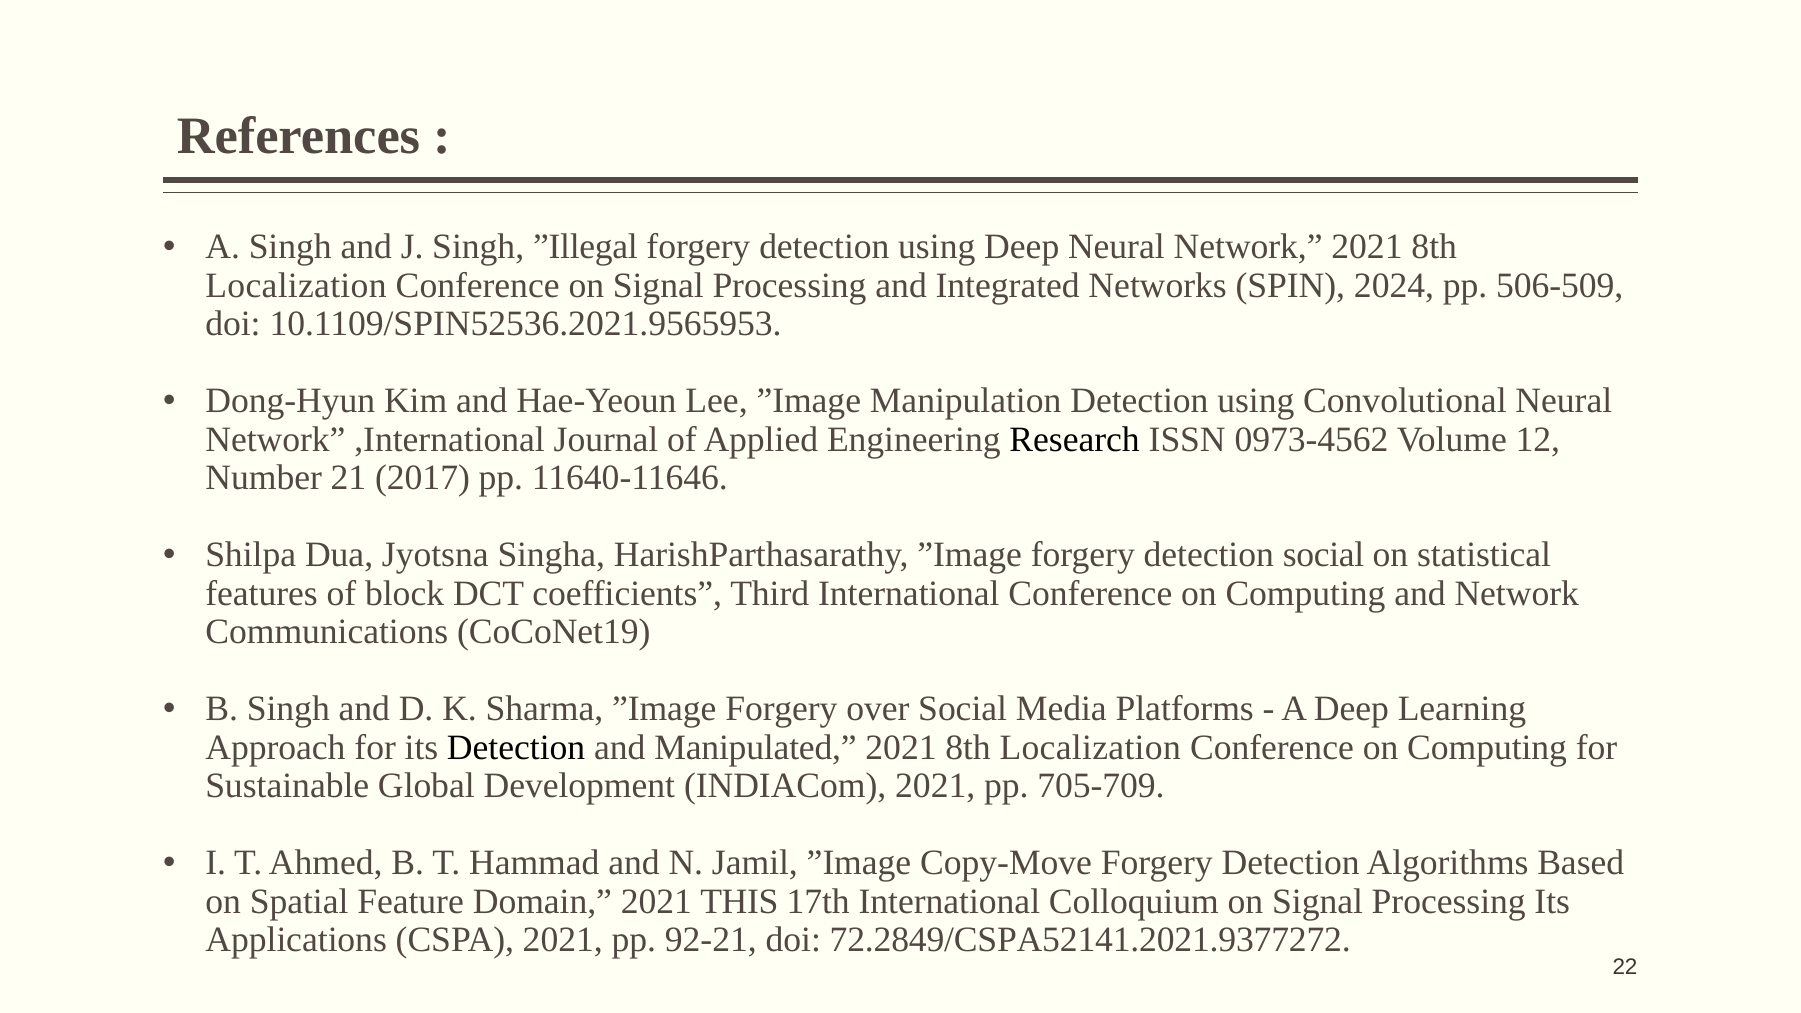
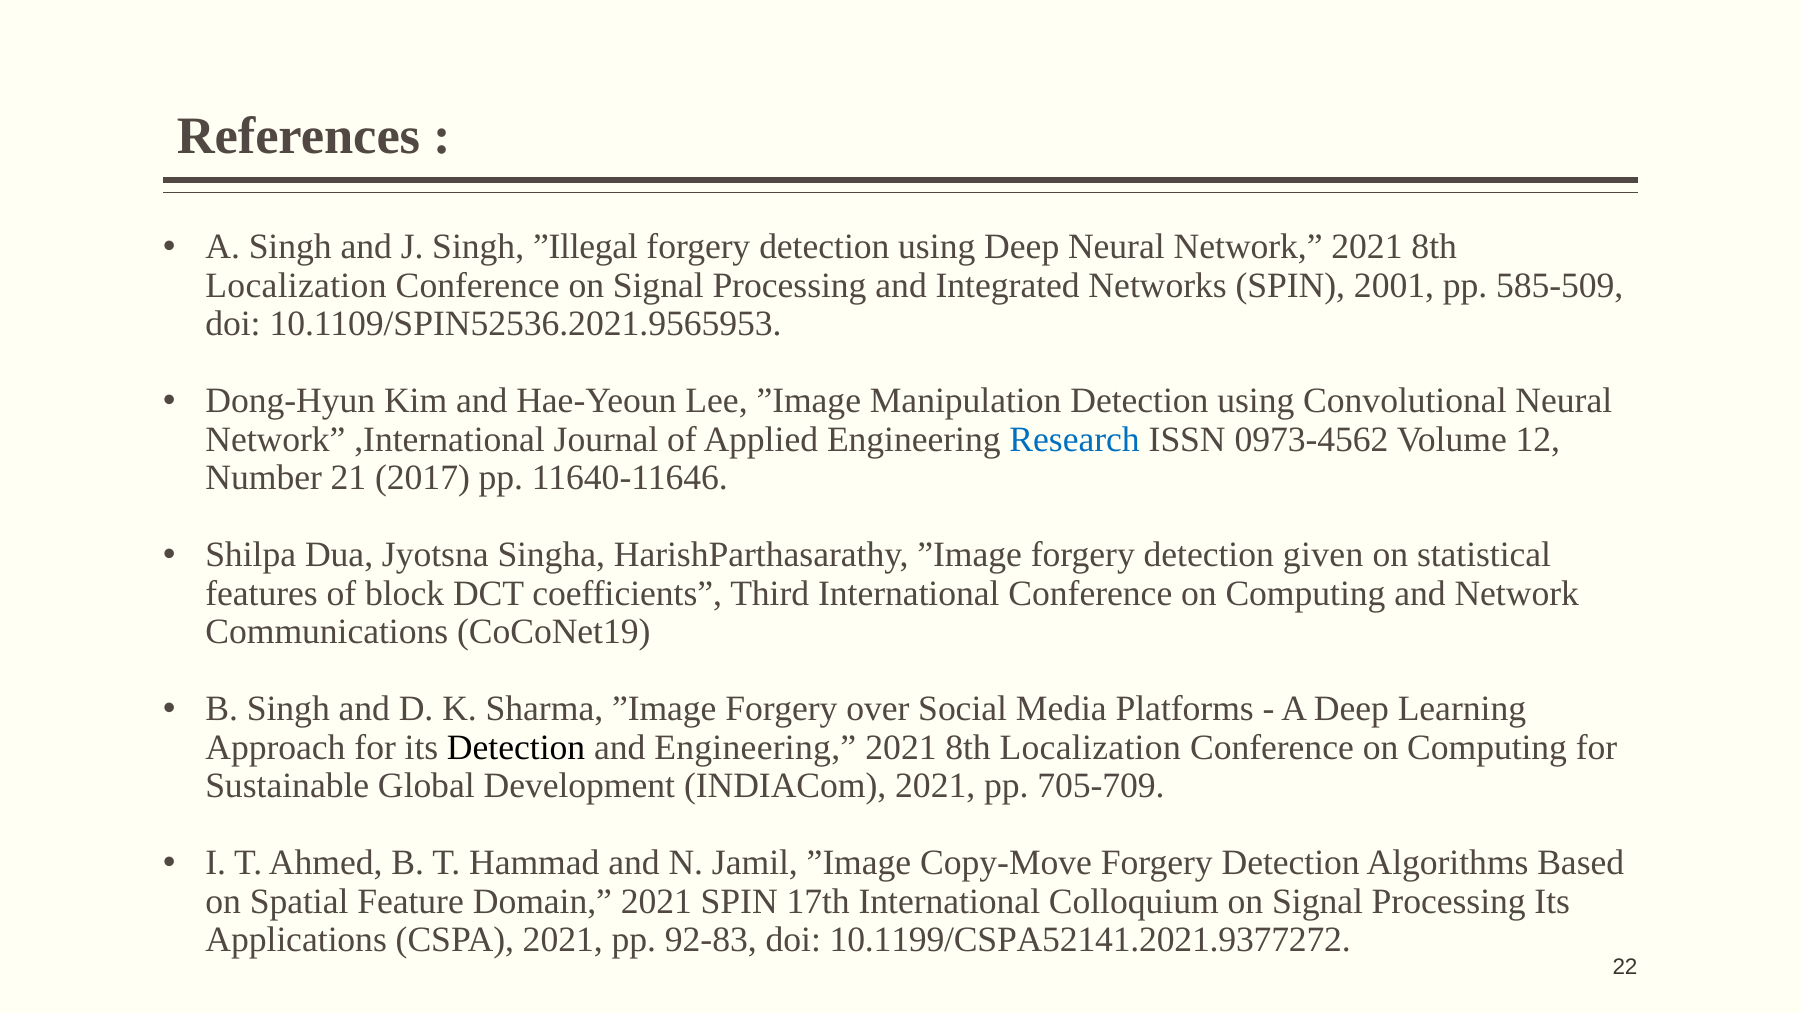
2024: 2024 -> 2001
506-509: 506-509 -> 585-509
Research colour: black -> blue
detection social: social -> given
and Manipulated: Manipulated -> Engineering
2021 THIS: THIS -> SPIN
92-21: 92-21 -> 92-83
72.2849/CSPA52141.2021.9377272: 72.2849/CSPA52141.2021.9377272 -> 10.1199/CSPA52141.2021.9377272
